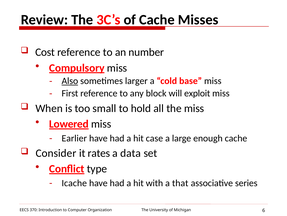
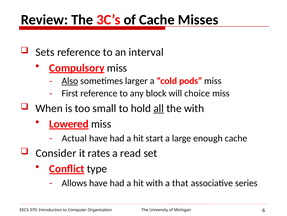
Cost: Cost -> Sets
number: number -> interval
base: base -> pods
exploit: exploit -> choice
all underline: none -> present
the miss: miss -> with
Earlier: Earlier -> Actual
case: case -> start
data: data -> read
Icache: Icache -> Allows
